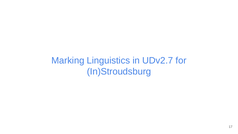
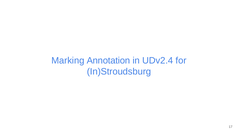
Linguistics: Linguistics -> Annotation
UDv2.7: UDv2.7 -> UDv2.4
